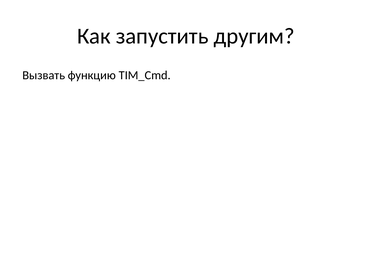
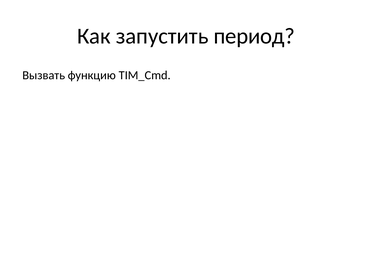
другим: другим -> период
